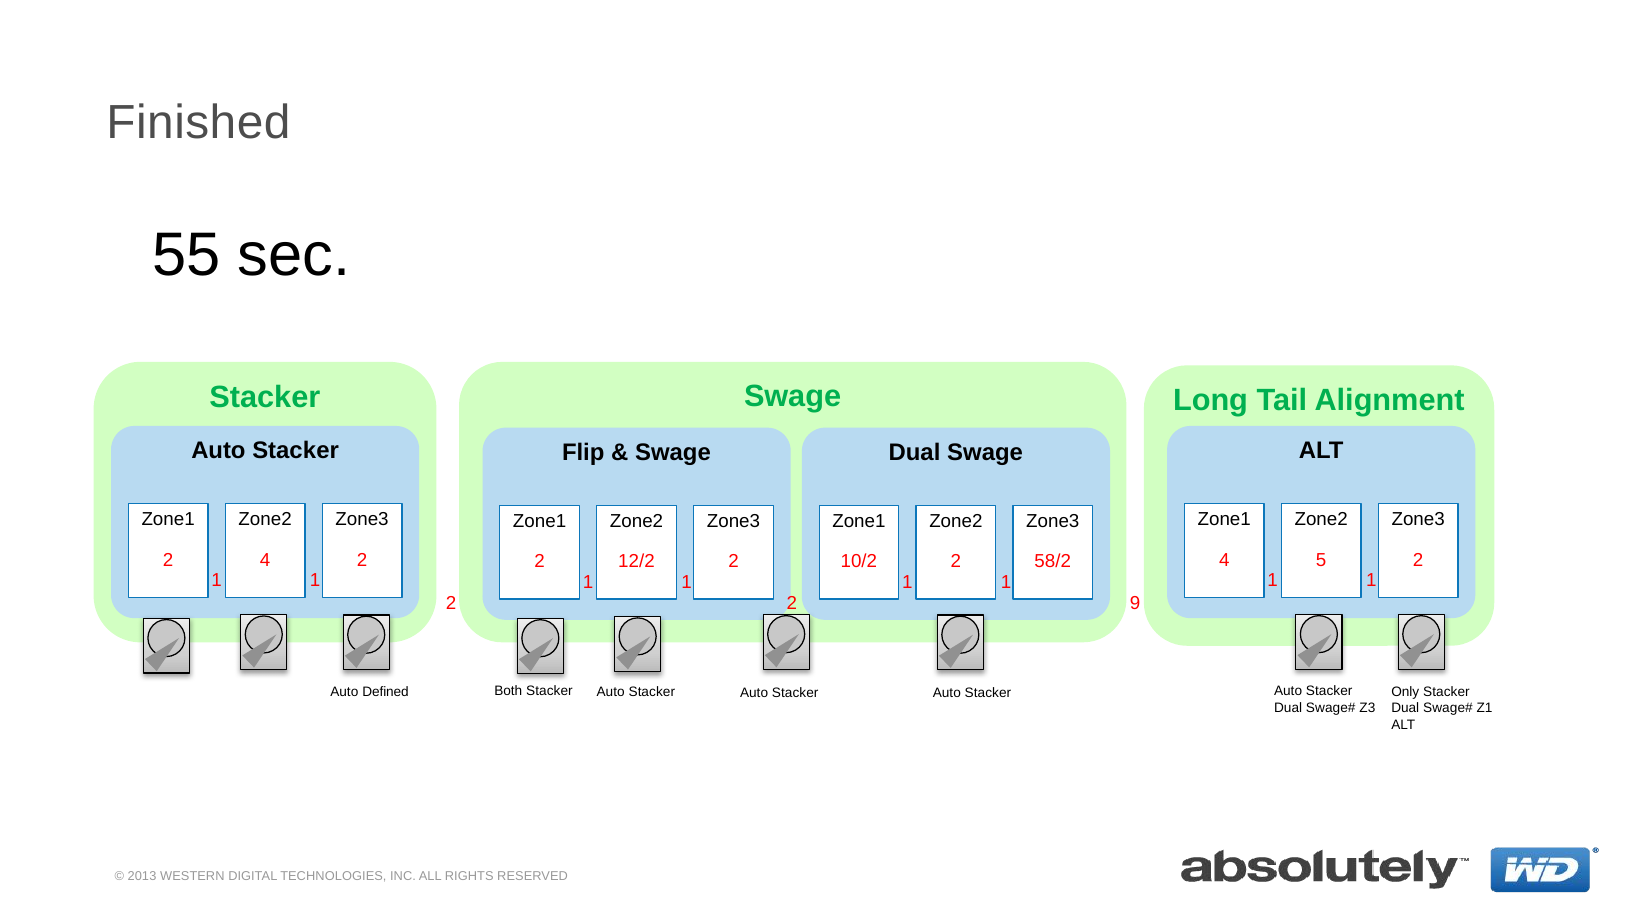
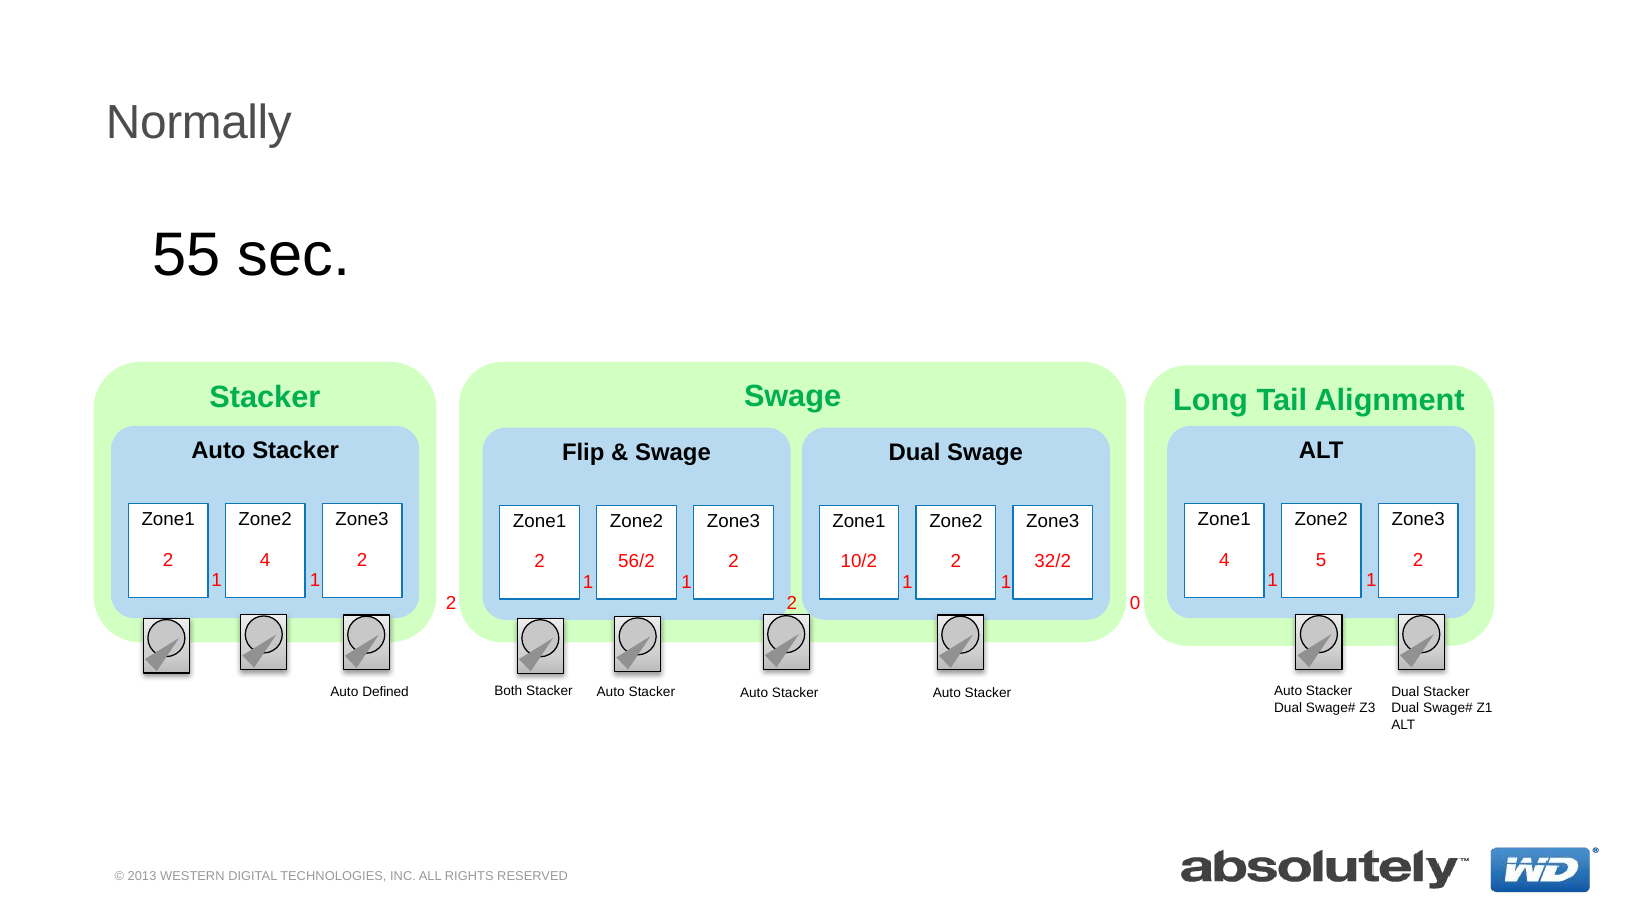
Finished: Finished -> Normally
12/2: 12/2 -> 56/2
58/2: 58/2 -> 32/2
9: 9 -> 0
Only at (1405, 692): Only -> Dual
